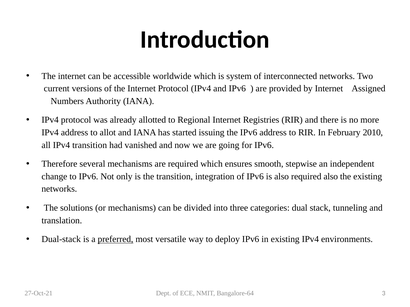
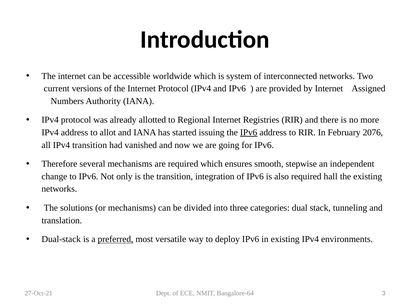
IPv6 at (249, 133) underline: none -> present
2010: 2010 -> 2076
required also: also -> hall
